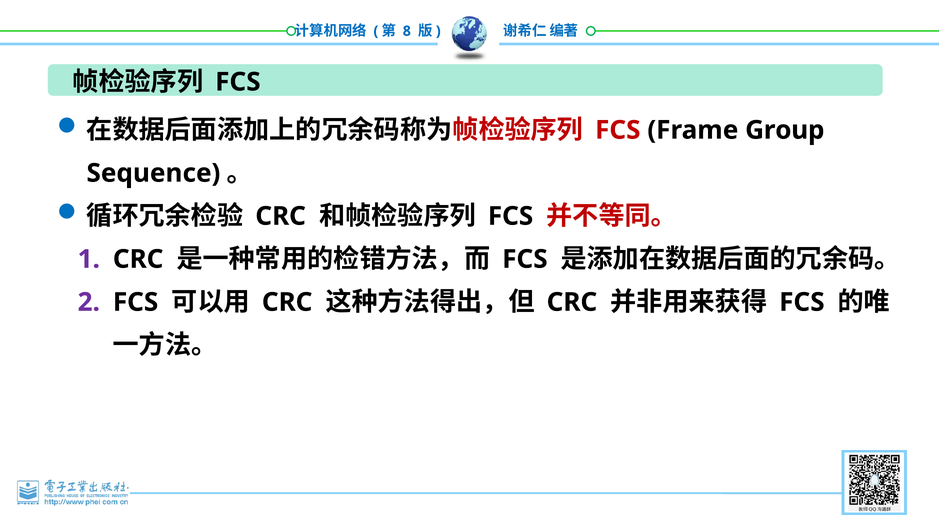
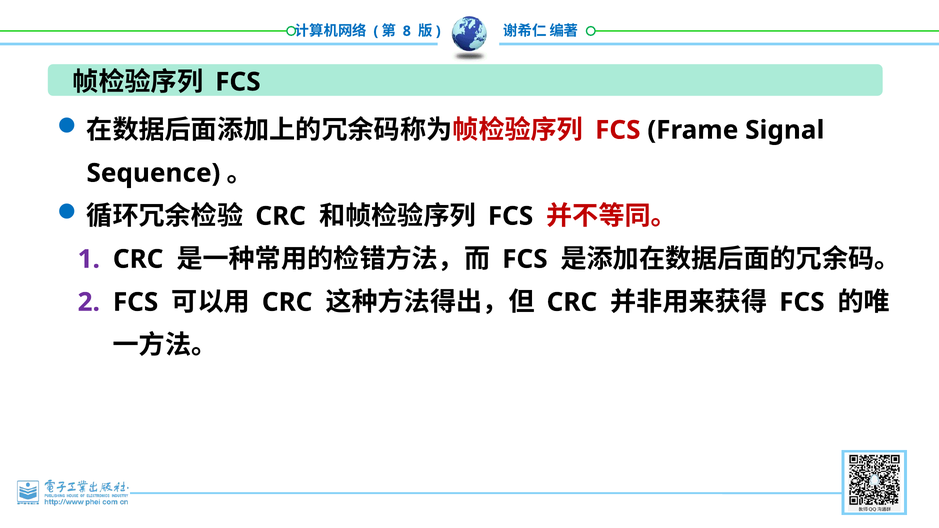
Group: Group -> Signal
